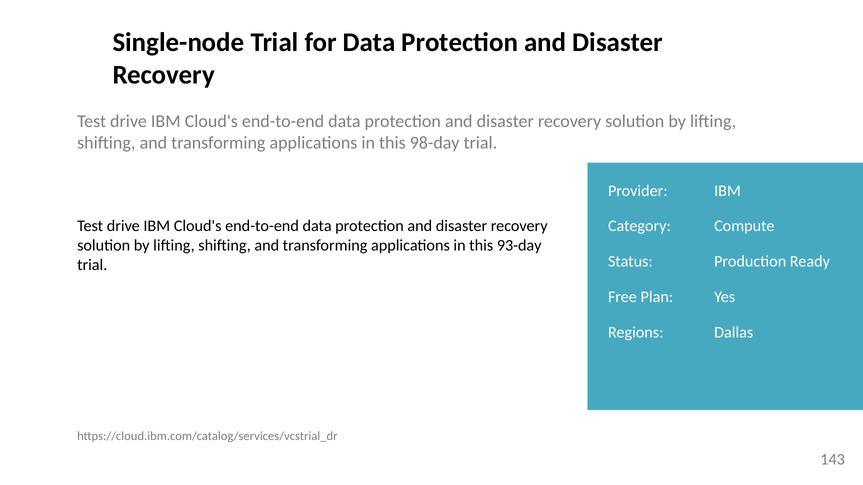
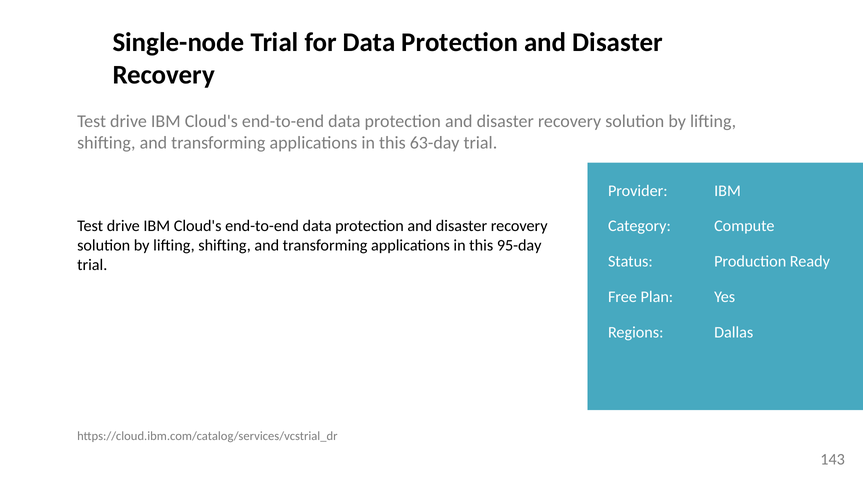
98-day: 98-day -> 63-day
93-day: 93-day -> 95-day
